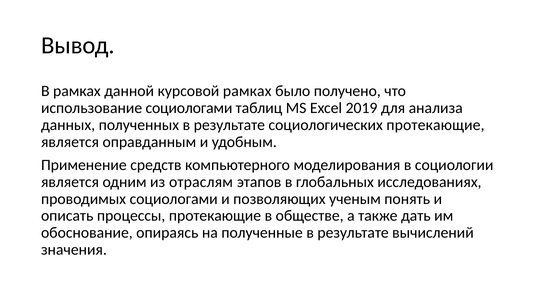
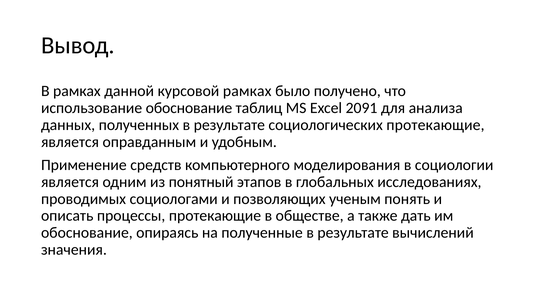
использование социологами: социологами -> обоснование
2019: 2019 -> 2091
отраслям: отраслям -> понятный
